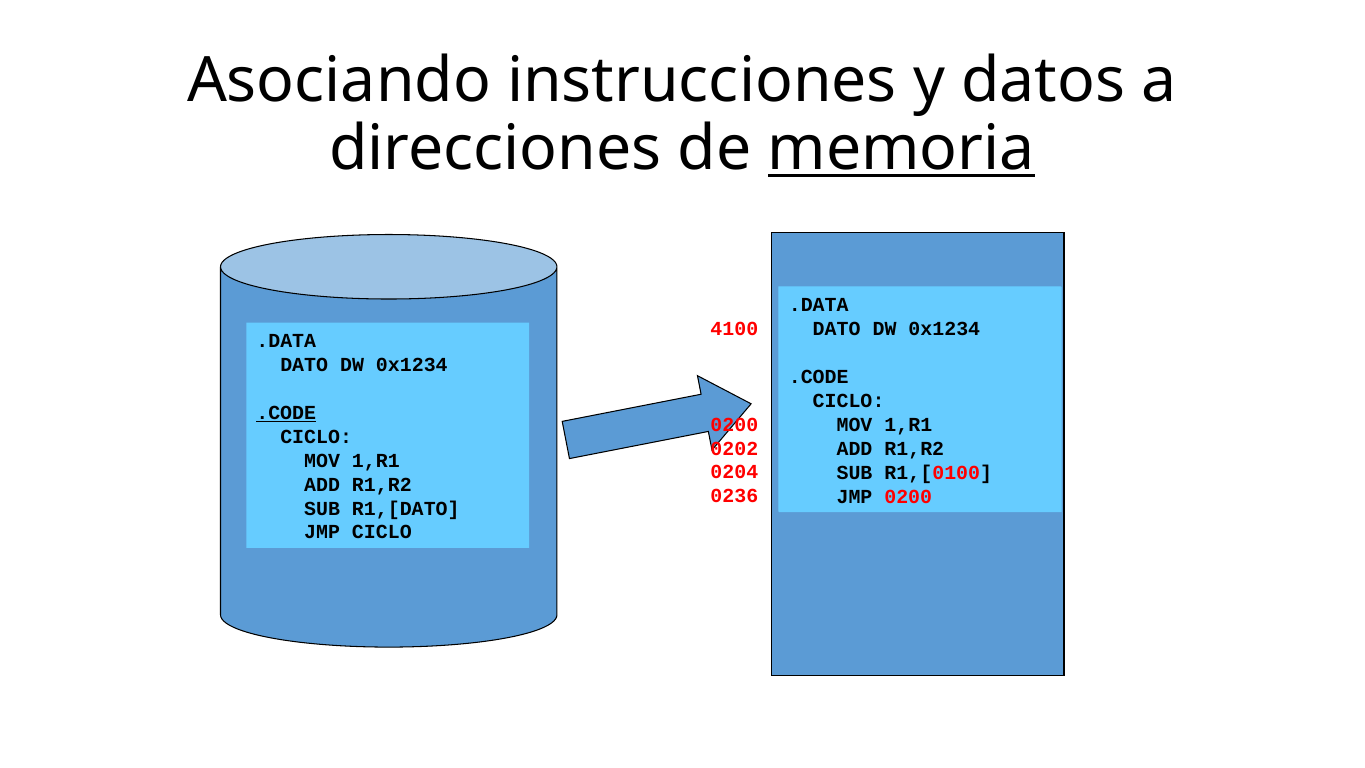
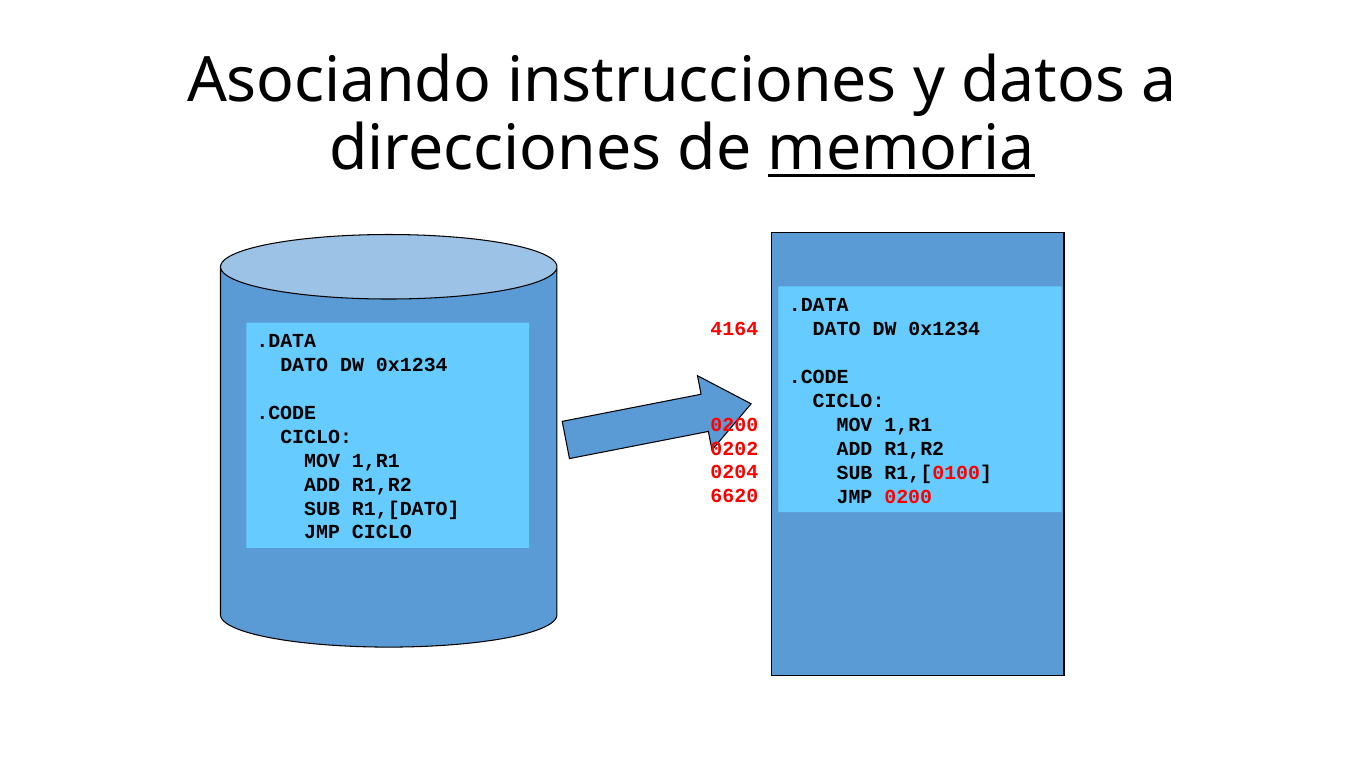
4100: 4100 -> 4164
.CODE at (286, 413) underline: present -> none
0236: 0236 -> 6620
